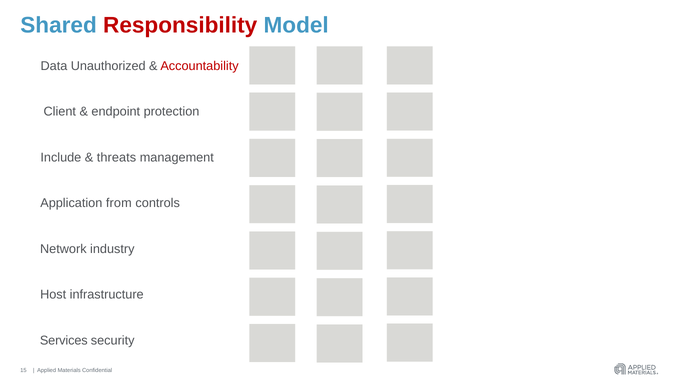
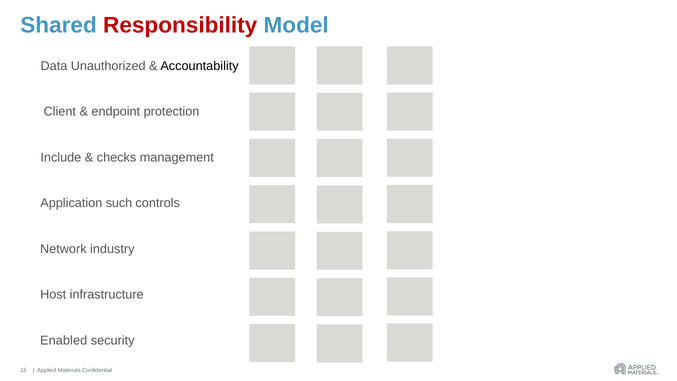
Accountability colour: red -> black
threats: threats -> checks
from: from -> such
Services: Services -> Enabled
